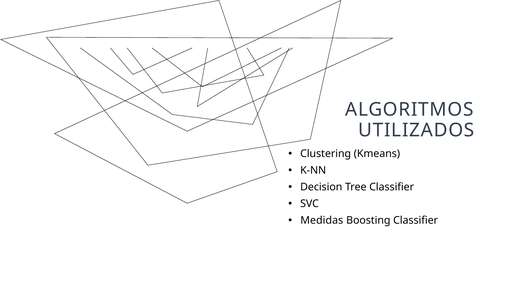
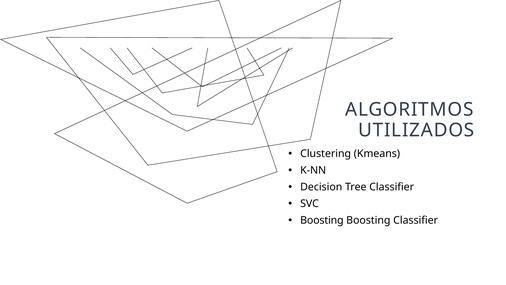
Medidas at (322, 220): Medidas -> Boosting
